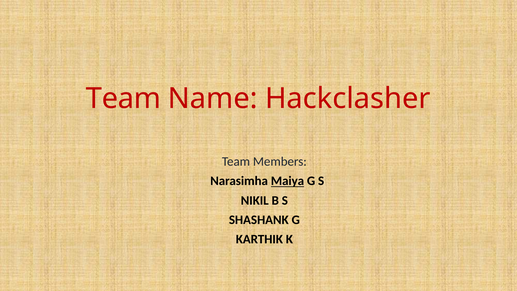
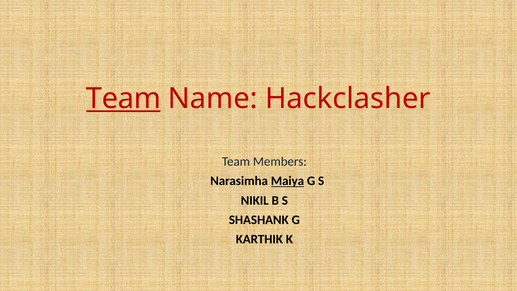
Team at (123, 98) underline: none -> present
